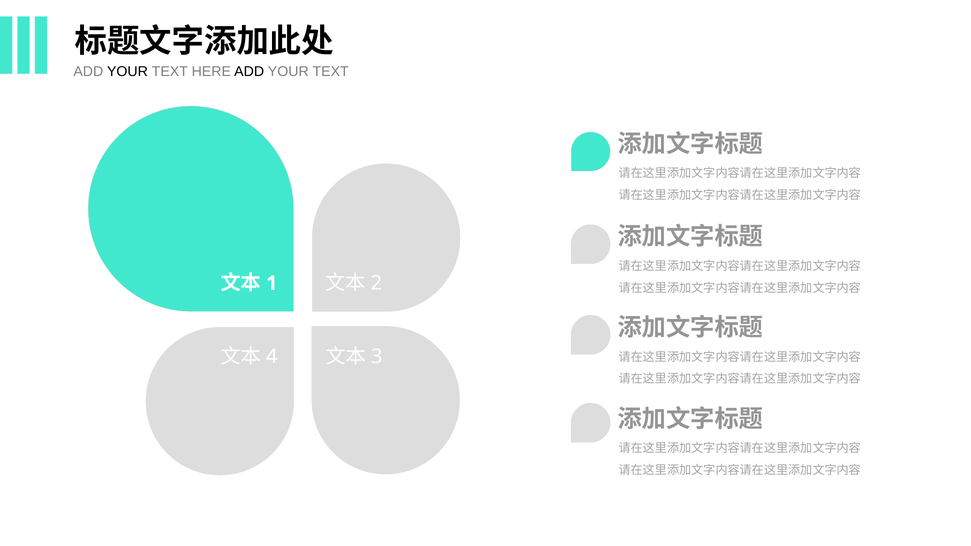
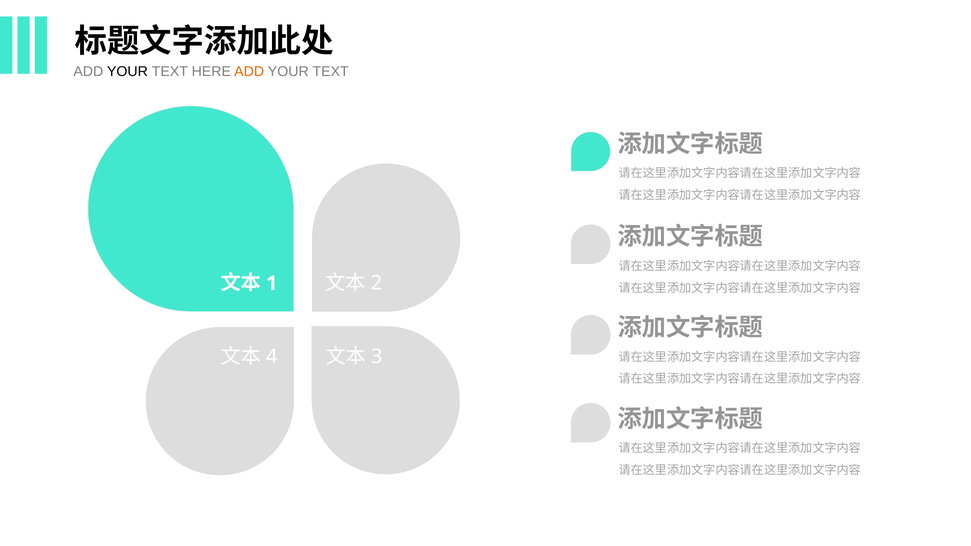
ADD at (249, 71) colour: black -> orange
